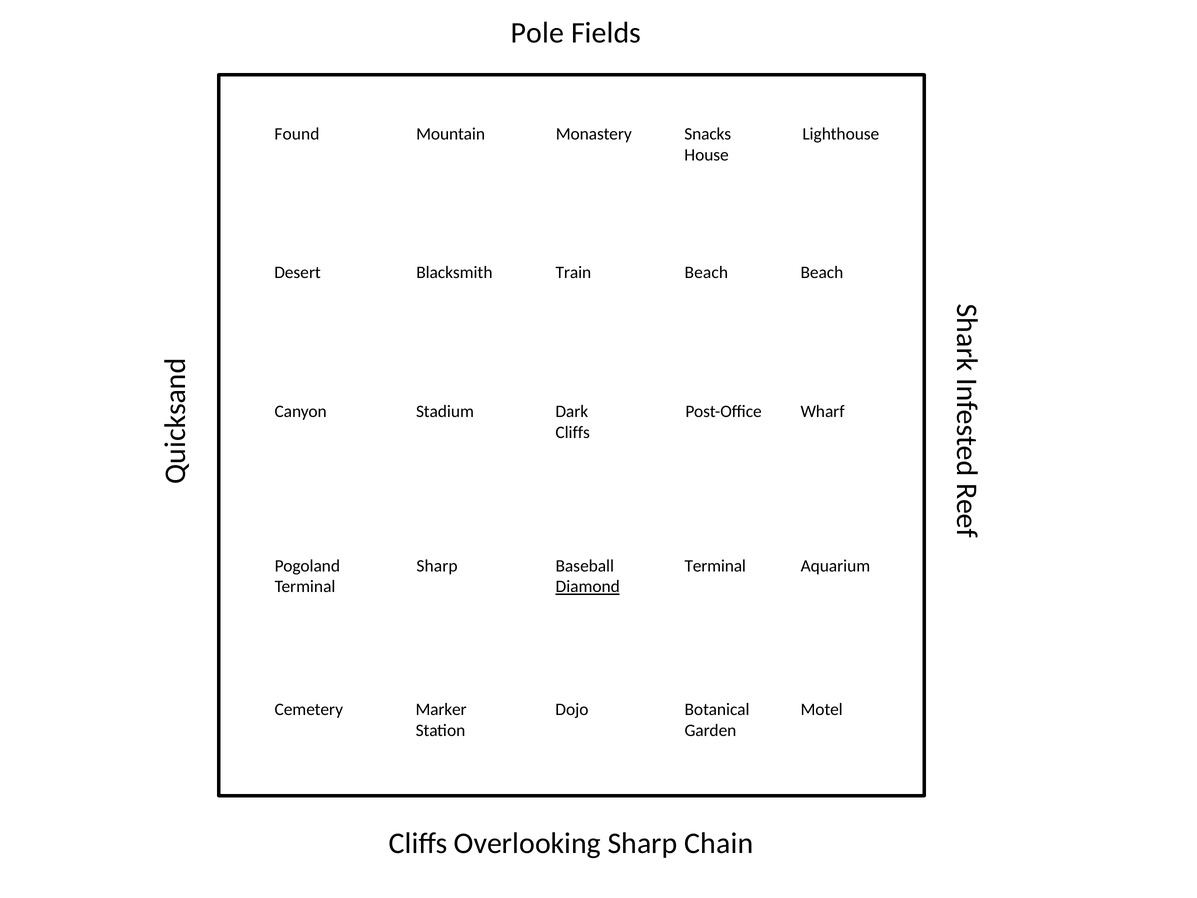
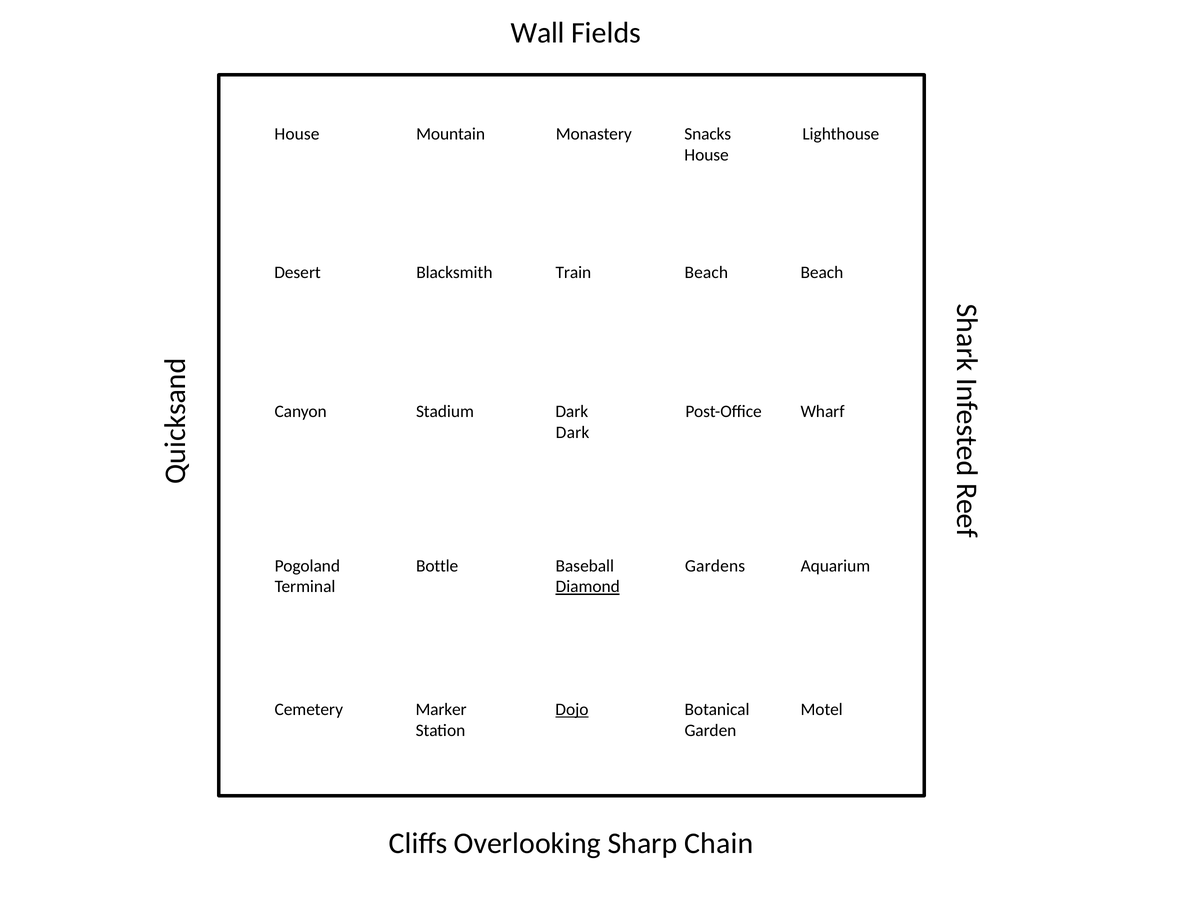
Pole: Pole -> Wall
Found at (297, 134): Found -> House
Cliffs at (573, 432): Cliffs -> Dark
Sharp at (437, 566): Sharp -> Bottle
Terminal at (715, 566): Terminal -> Gardens
Dojo underline: none -> present
